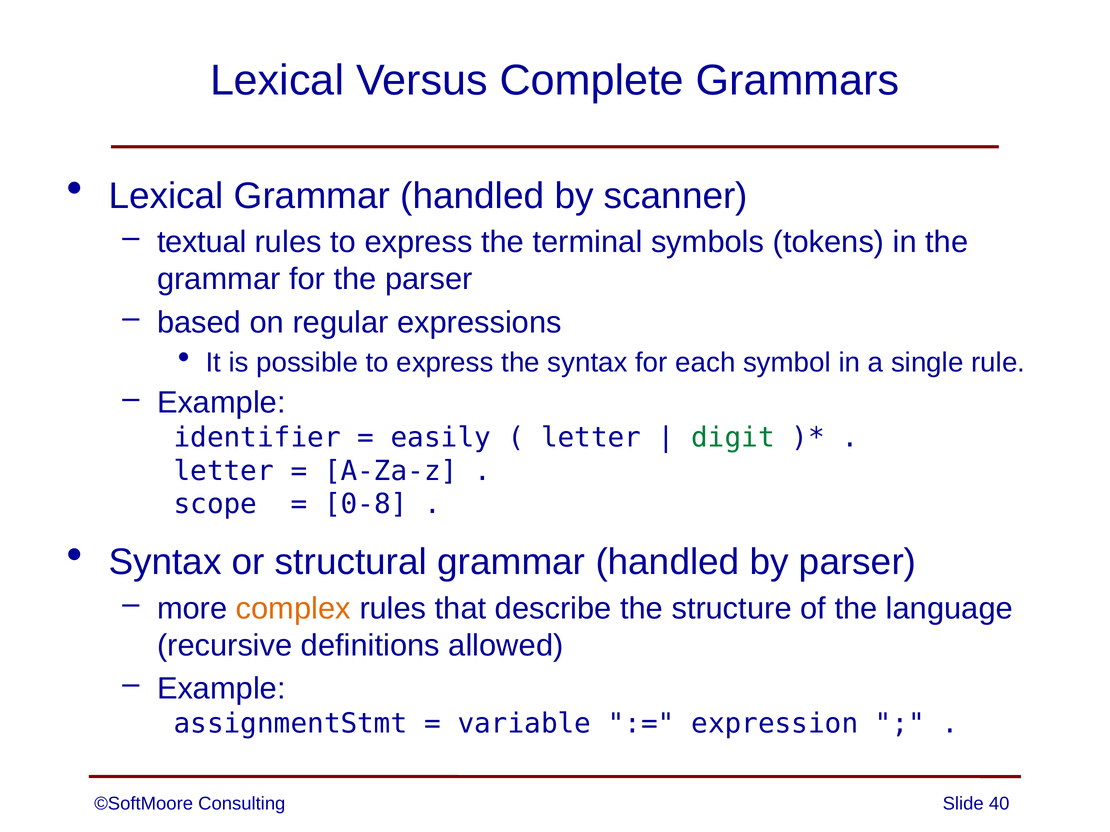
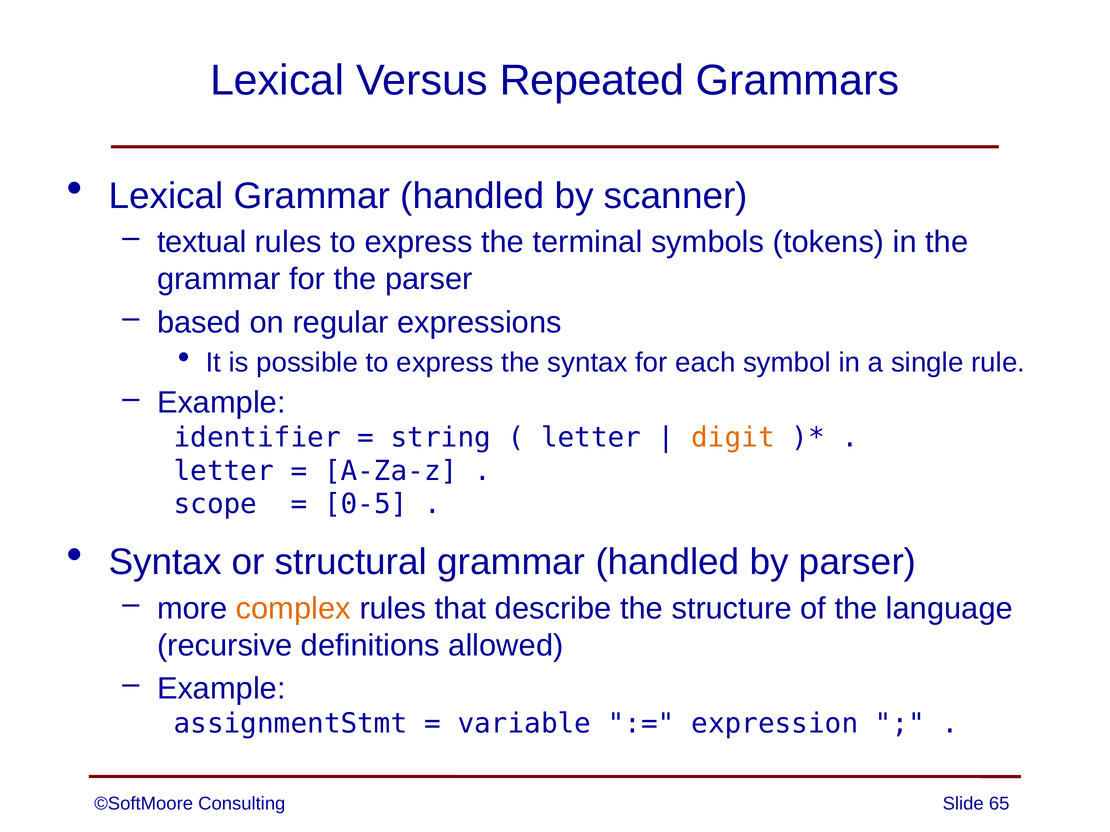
Complete: Complete -> Repeated
easily: easily -> string
digit colour: green -> orange
0-8: 0-8 -> 0-5
40: 40 -> 65
